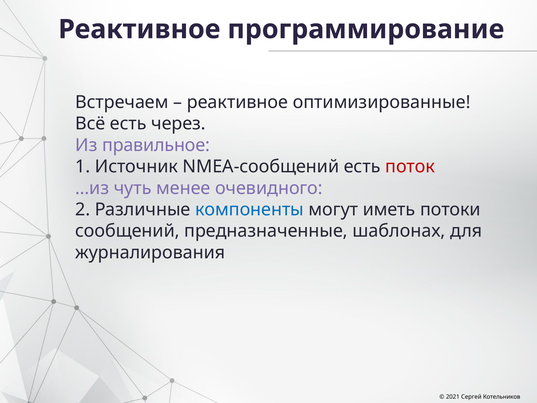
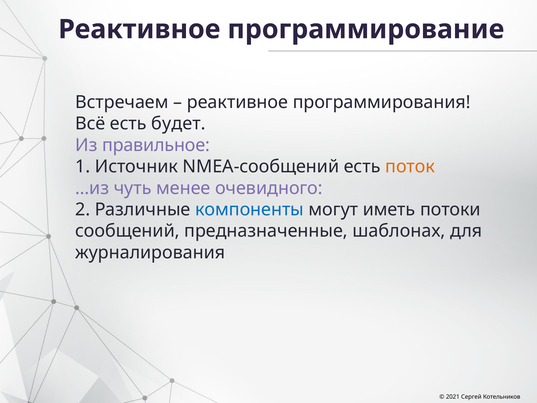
оптимизированные: оптимизированные -> программирования
через: через -> будет
поток colour: red -> orange
